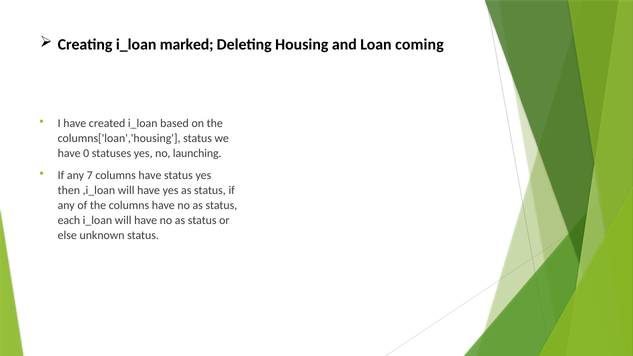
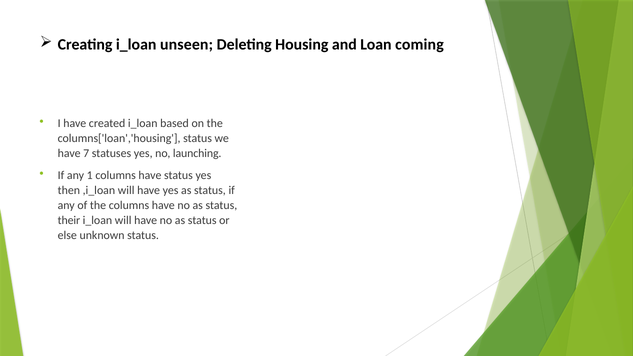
marked: marked -> unseen
0: 0 -> 7
7: 7 -> 1
each: each -> their
